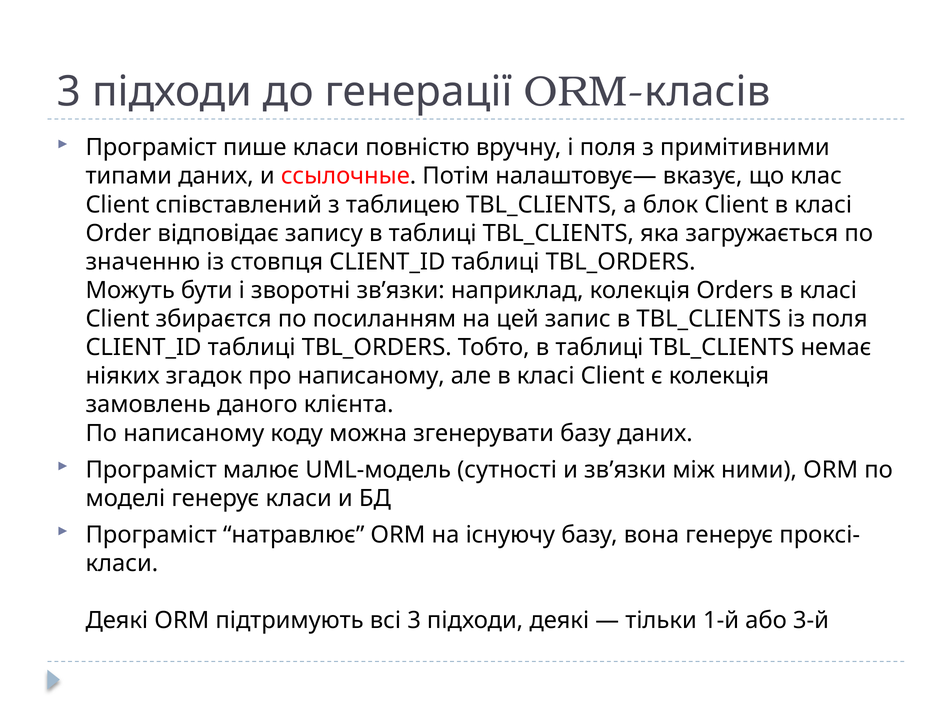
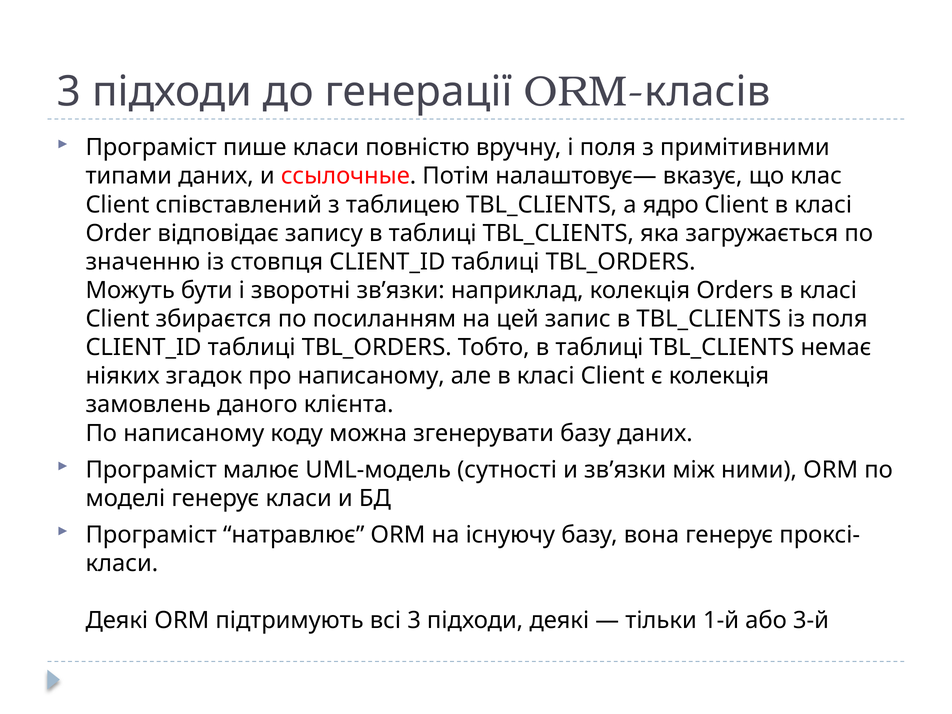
блок: блок -> ядро
